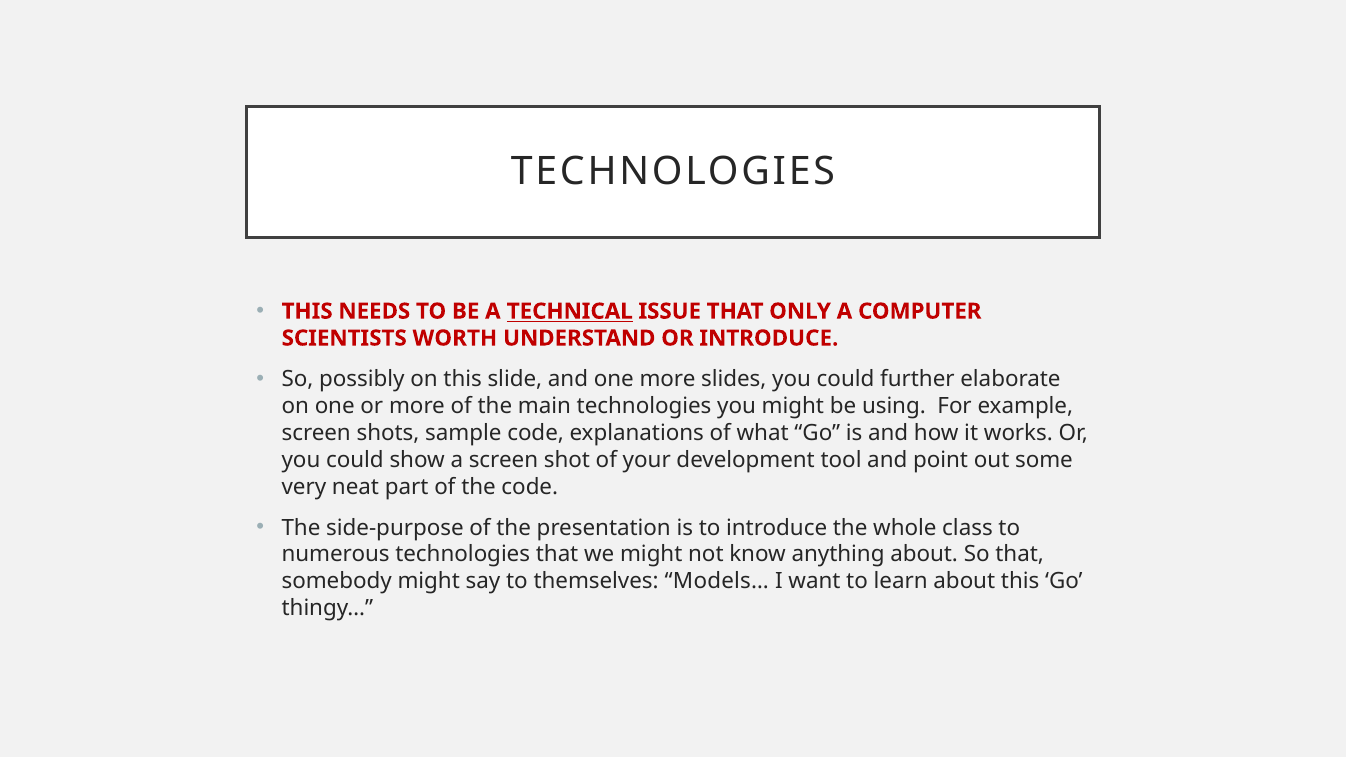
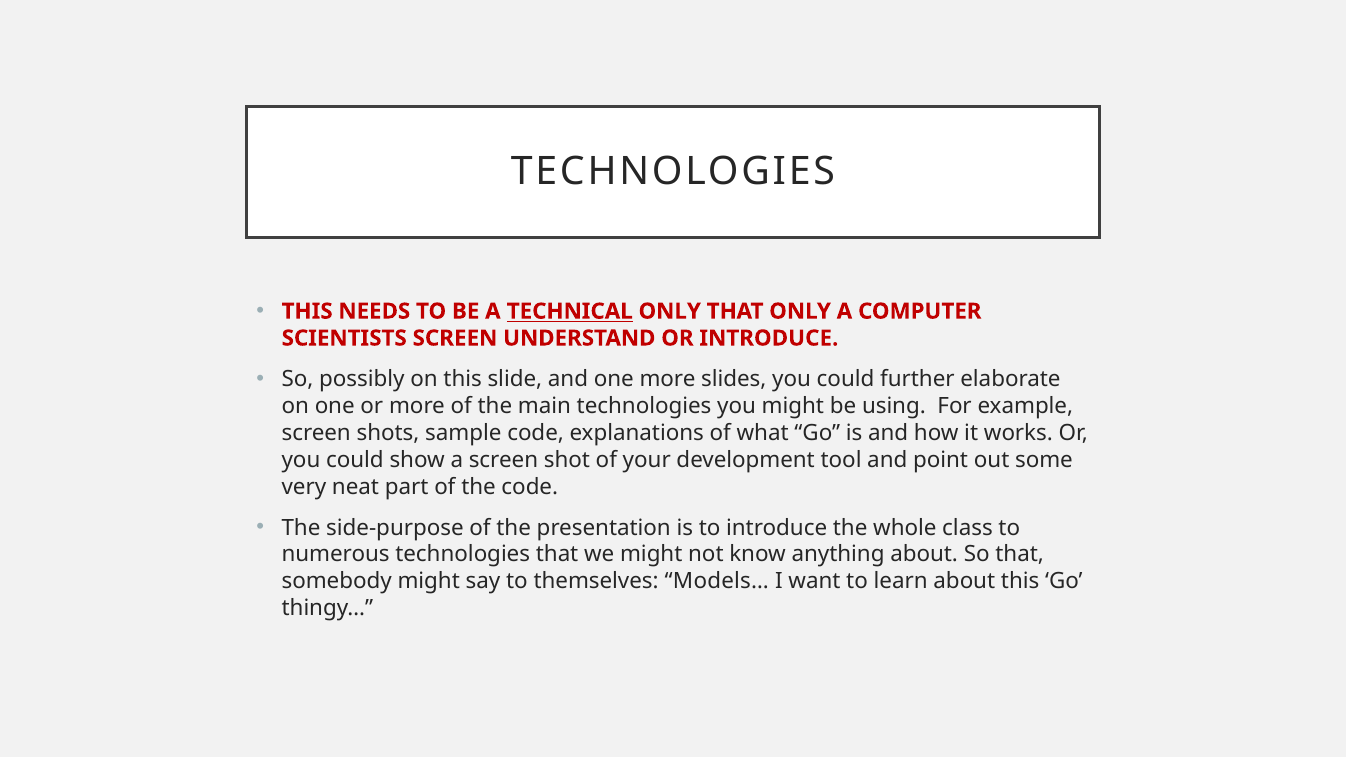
TECHNICAL ISSUE: ISSUE -> ONLY
SCIENTISTS WORTH: WORTH -> SCREEN
